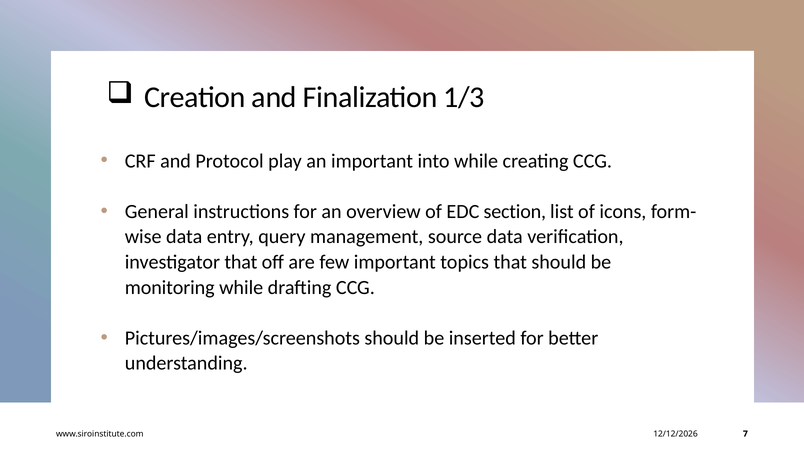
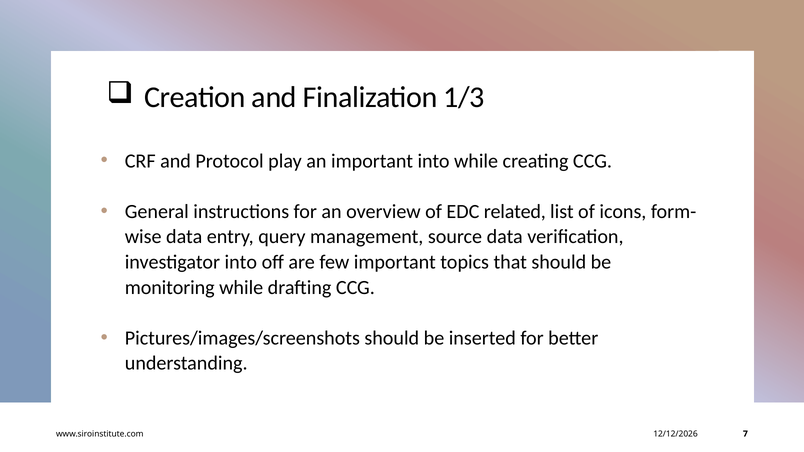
section: section -> related
investigator that: that -> into
